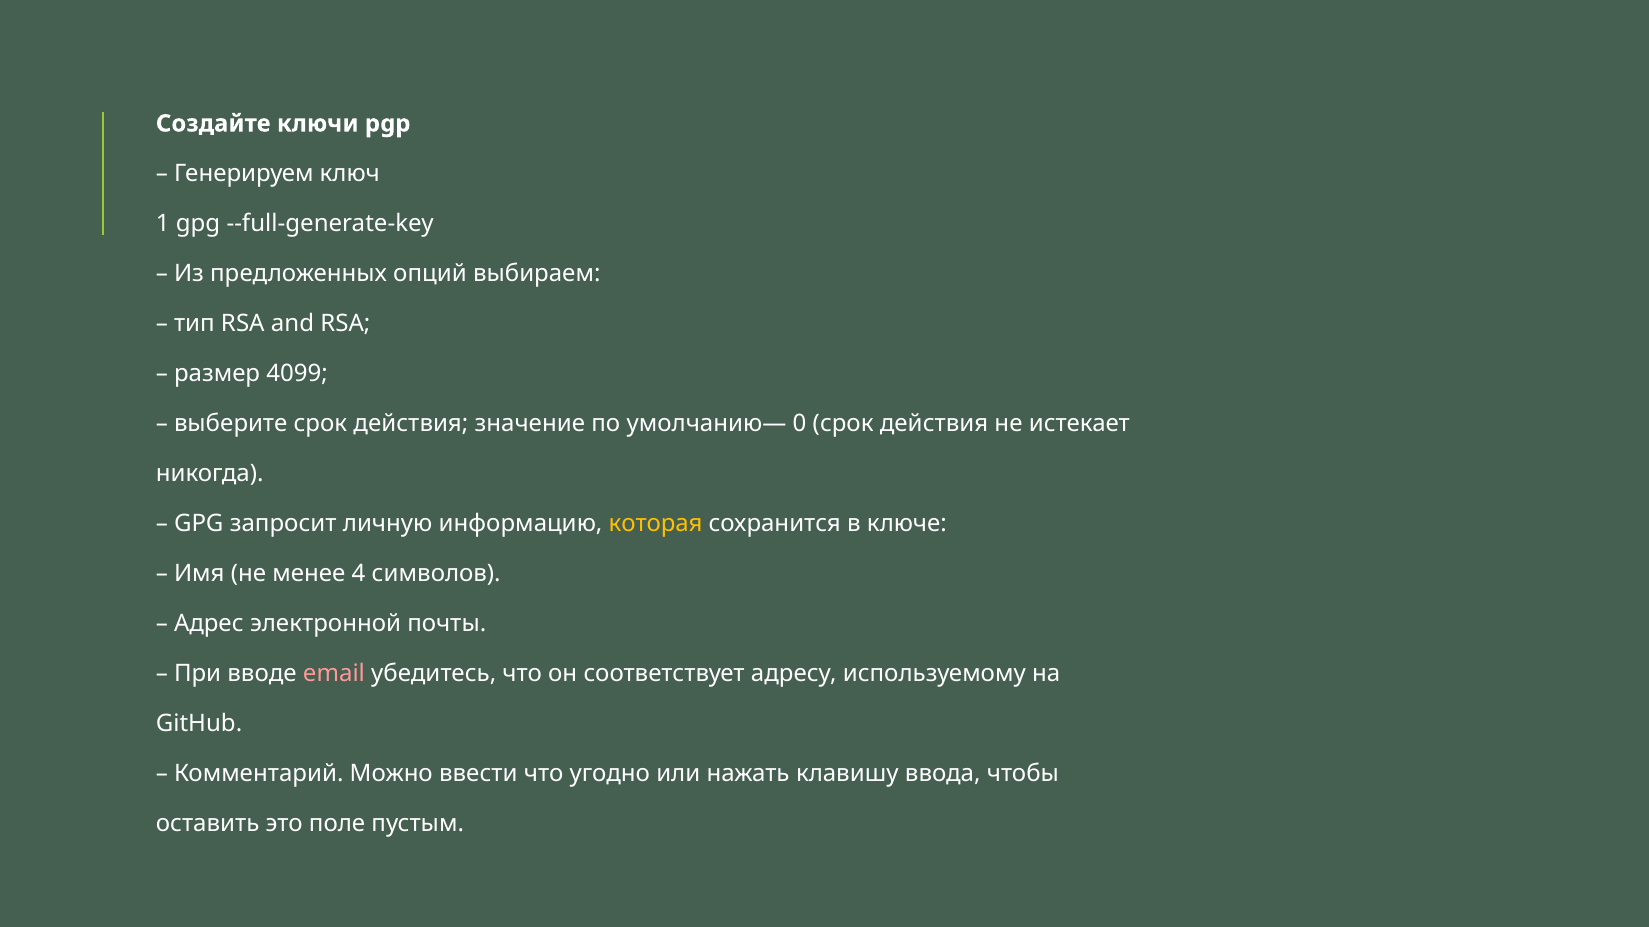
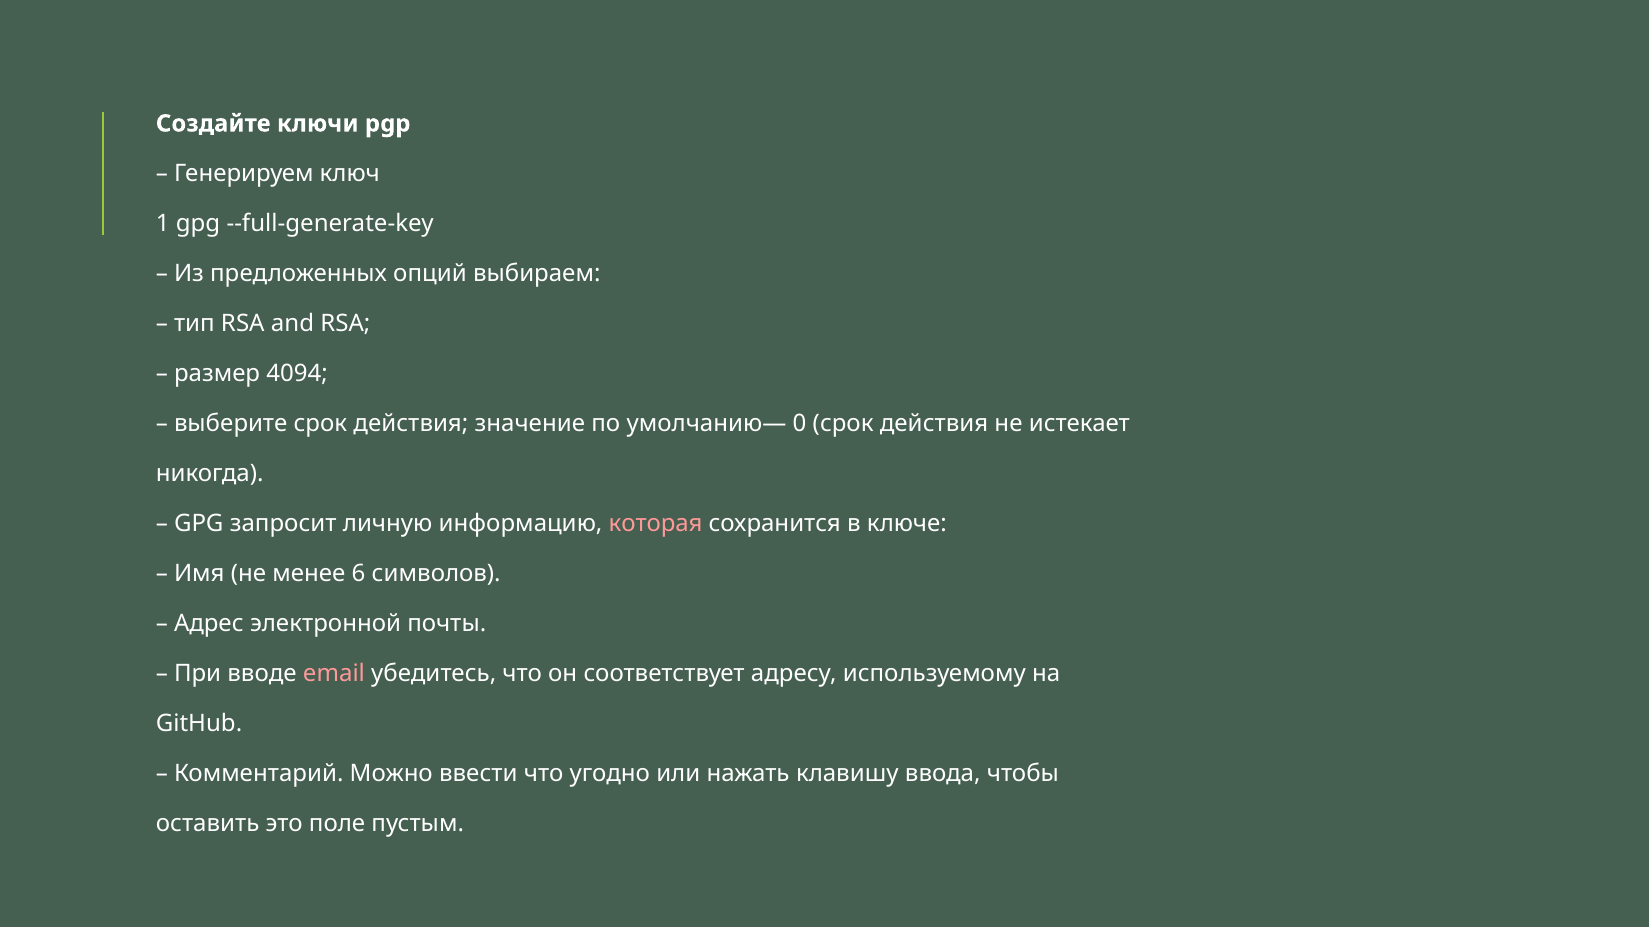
4099: 4099 -> 4094
которая colour: yellow -> pink
4: 4 -> 6
